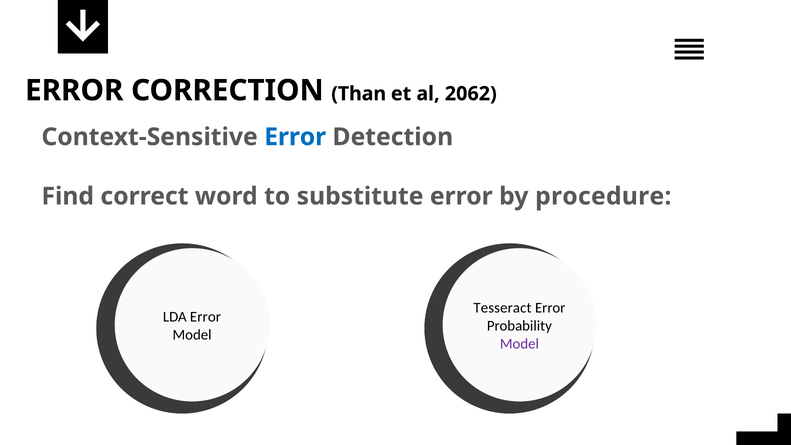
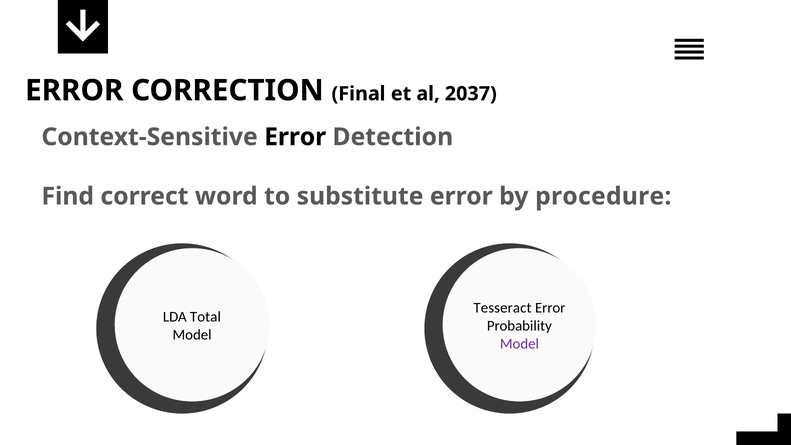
Than: Than -> Final
2062: 2062 -> 2037
Error at (295, 137) colour: blue -> black
LDA Error: Error -> Total
